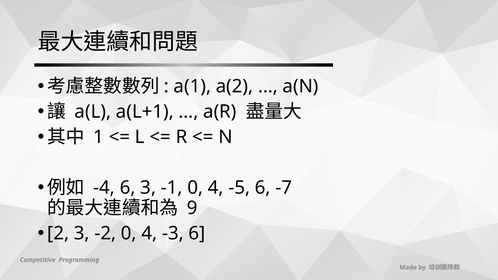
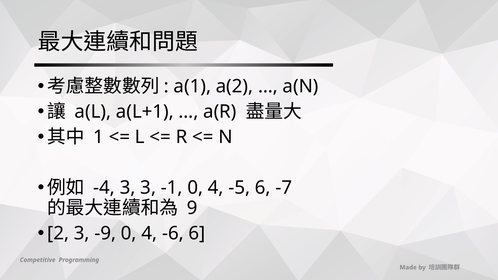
-4 6: 6 -> 3
-2: -2 -> -9
-3: -3 -> -6
